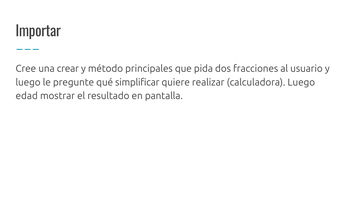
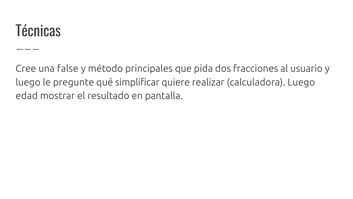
Importar: Importar -> Técnicas
crear: crear -> false
